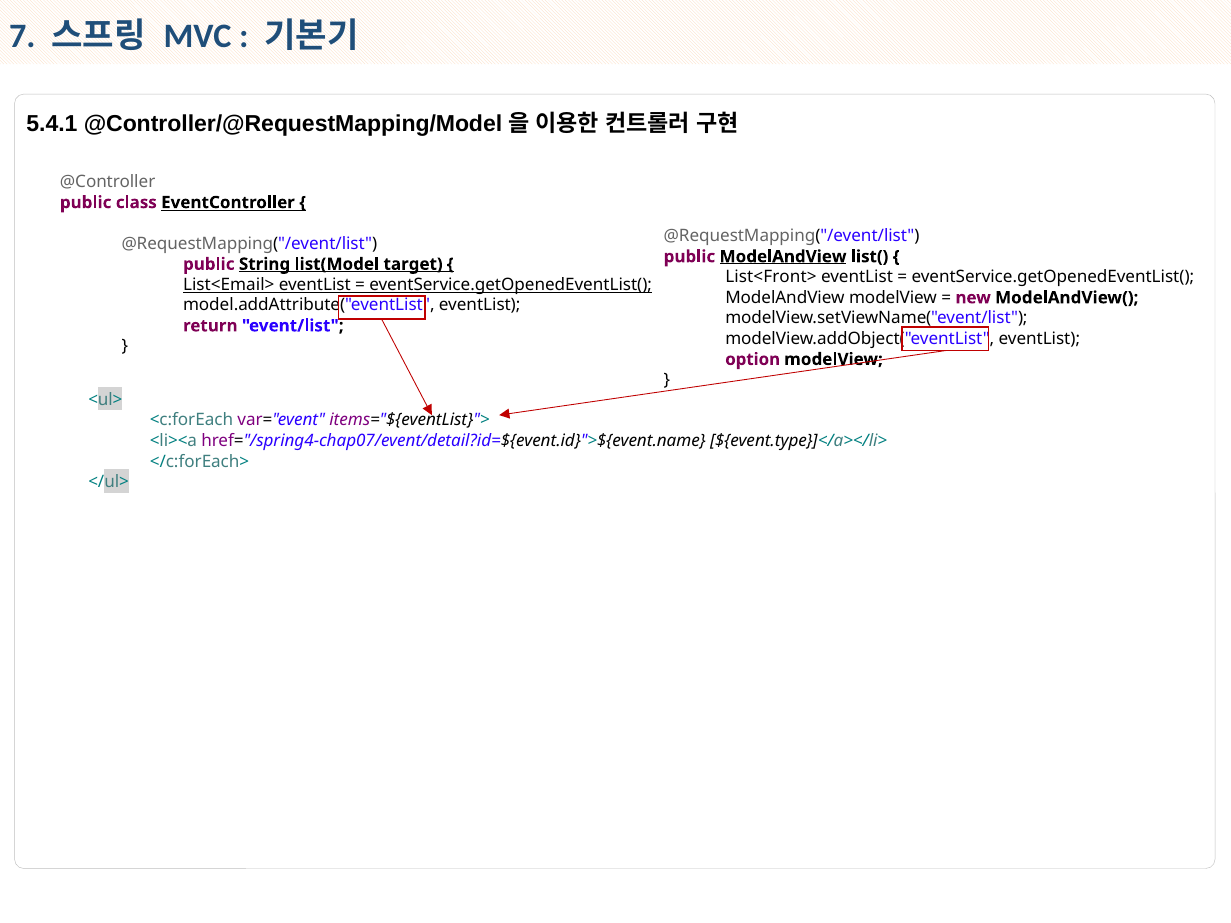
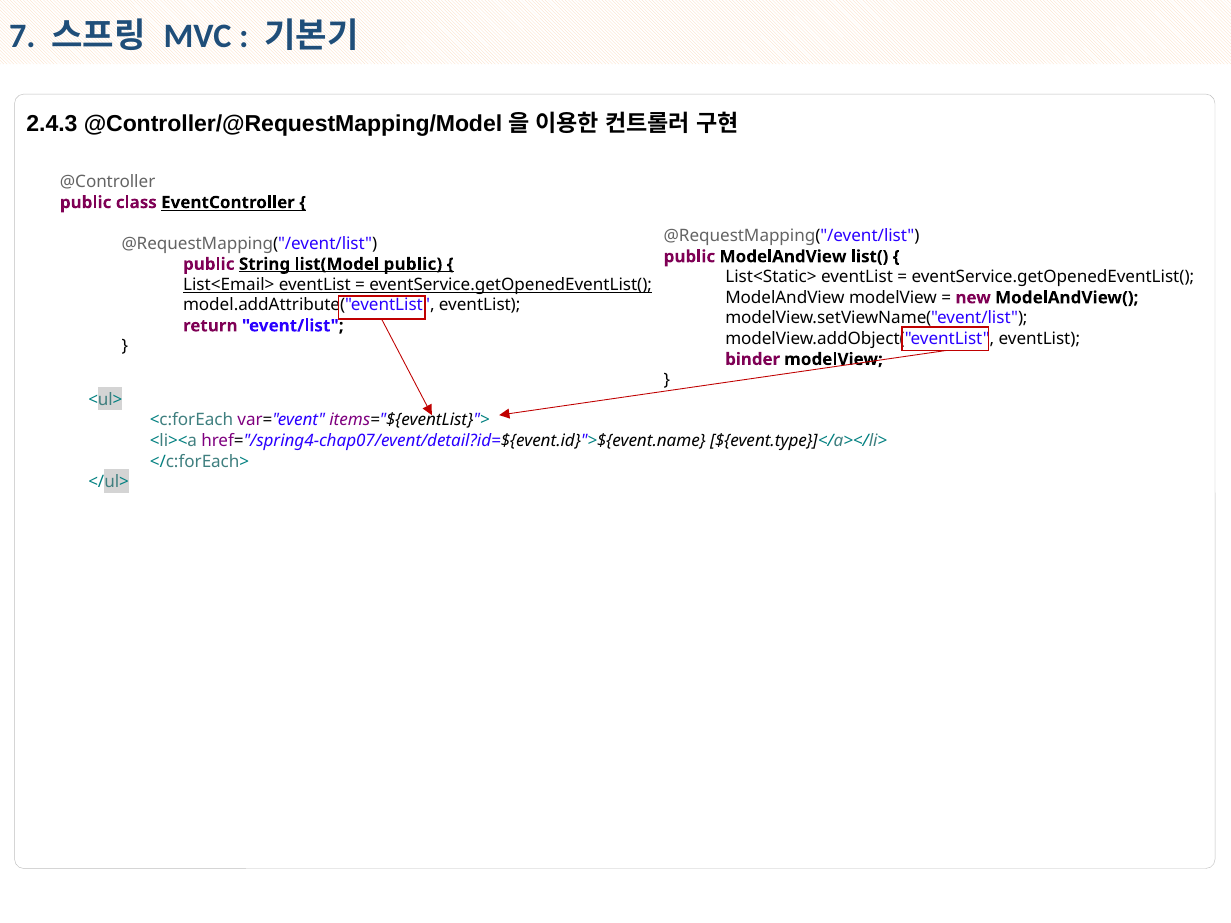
5.4.1: 5.4.1 -> 2.4.3
ModelAndView at (783, 257) underline: present -> none
list(Model target: target -> public
List<Front>: List<Front> -> List<Static>
option: option -> binder
